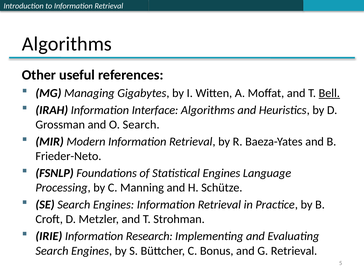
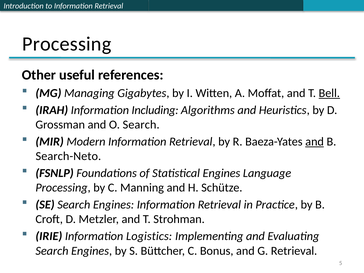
Algorithms at (67, 44): Algorithms -> Processing
Interface: Interface -> Including
and at (315, 142) underline: none -> present
Frieder-Neto: Frieder-Neto -> Search-Neto
Research: Research -> Logistics
